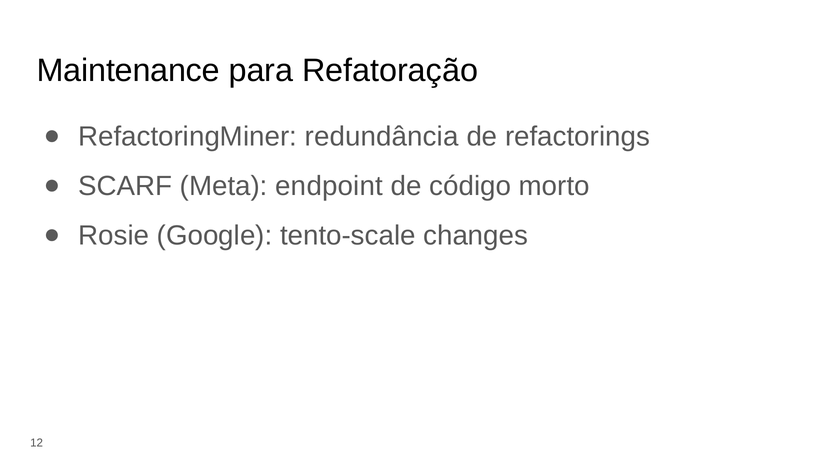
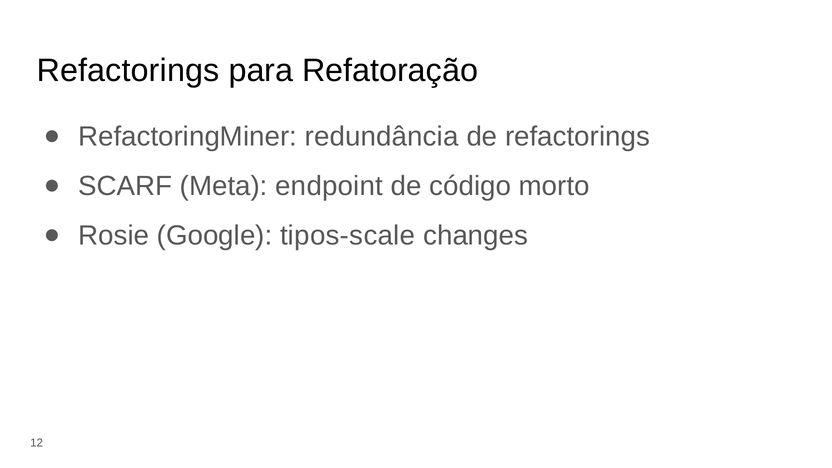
Maintenance at (128, 70): Maintenance -> Refactorings
tento-scale: tento-scale -> tipos-scale
